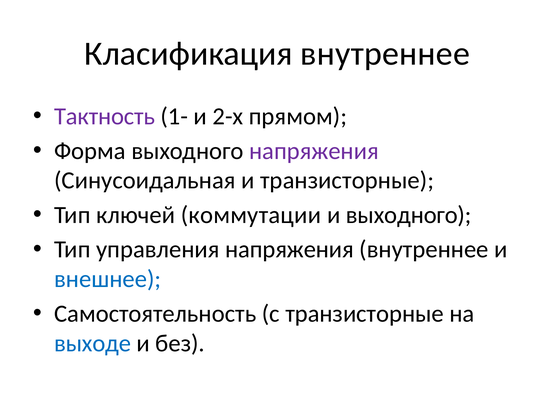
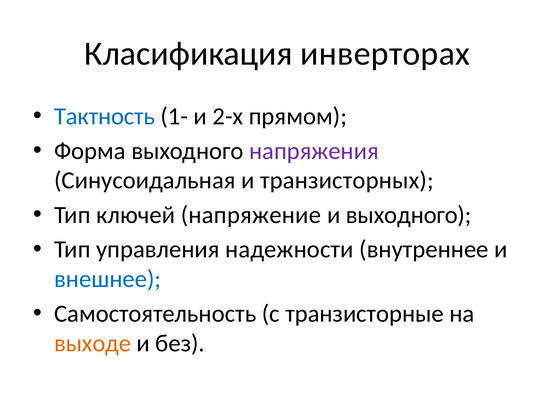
Класификация внутреннее: внутреннее -> инверторах
Тактность colour: purple -> blue
и транзисторные: транзисторные -> транзисторных
коммутации: коммутации -> напряжение
управления напряжения: напряжения -> надежности
выходе colour: blue -> orange
